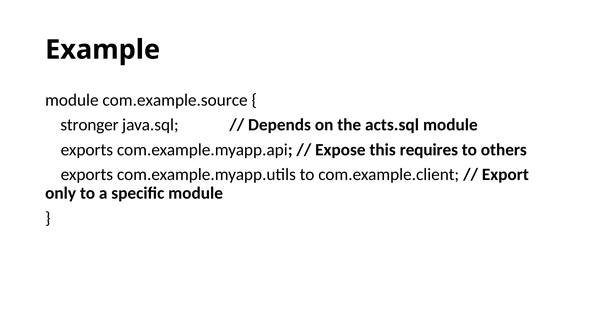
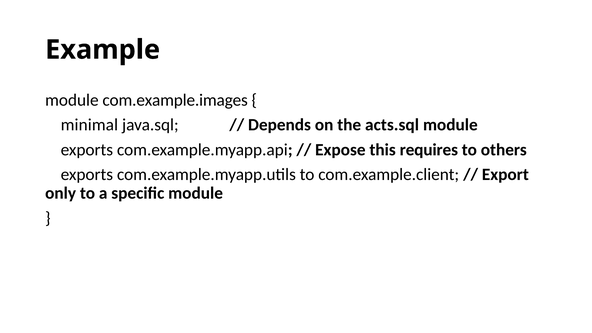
com.example.source: com.example.source -> com.example.images
stronger: stronger -> minimal
